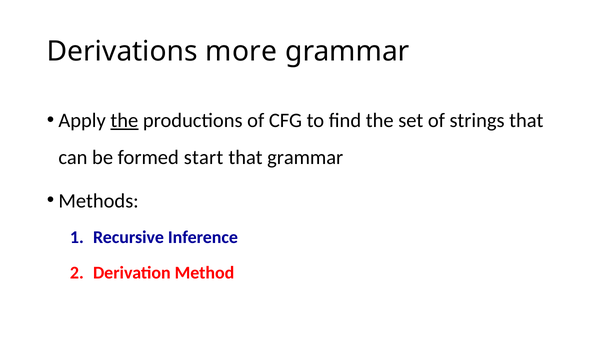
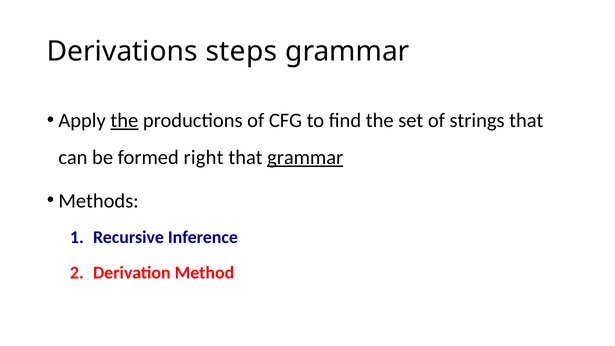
more: more -> steps
start: start -> right
grammar at (305, 157) underline: none -> present
